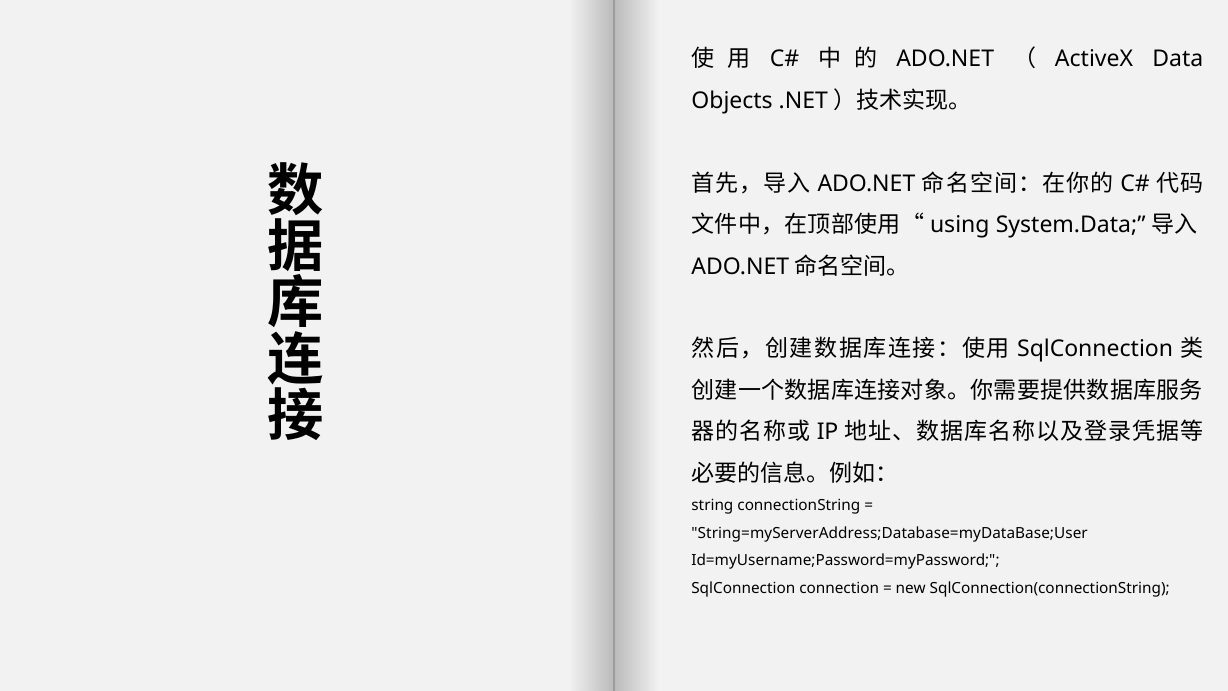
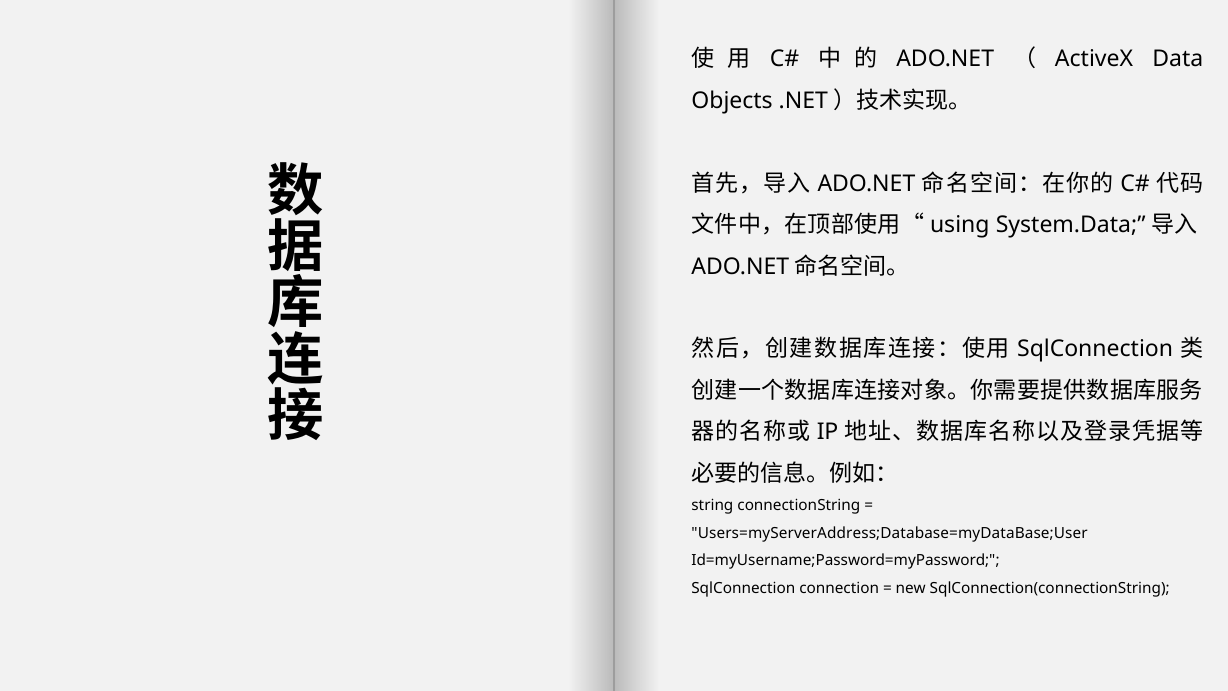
String=myServerAddress;Database=myDataBase;User: String=myServerAddress;Database=myDataBase;User -> Users=myServerAddress;Database=myDataBase;User
